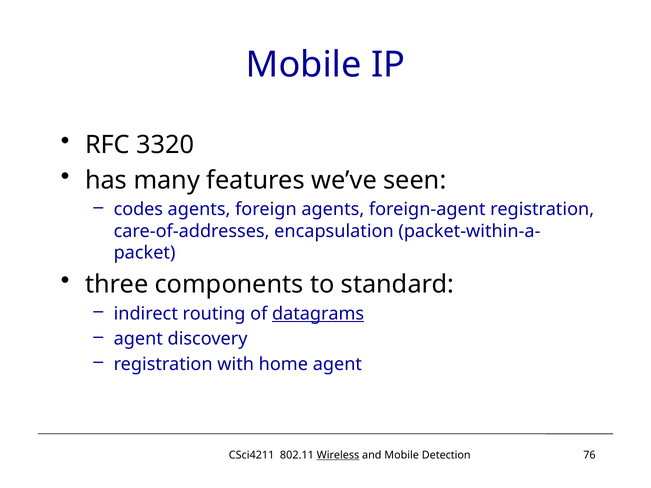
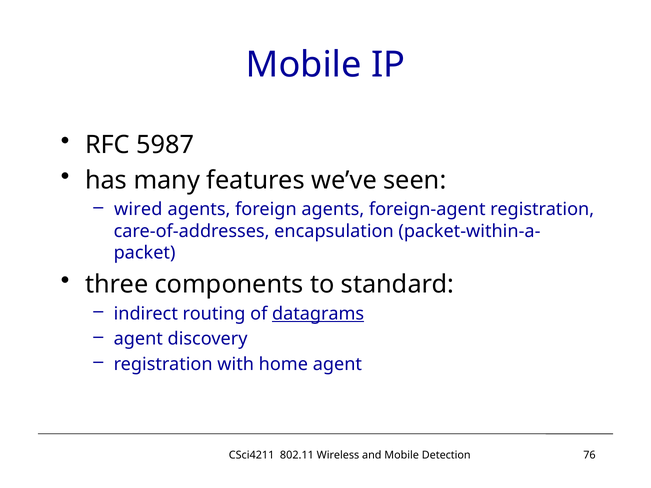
3320: 3320 -> 5987
codes: codes -> wired
Wireless underline: present -> none
